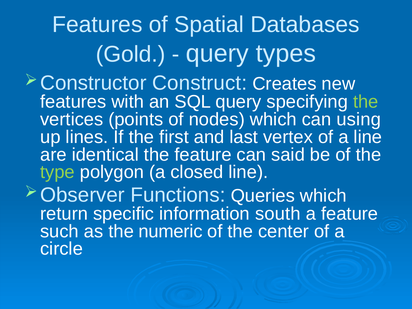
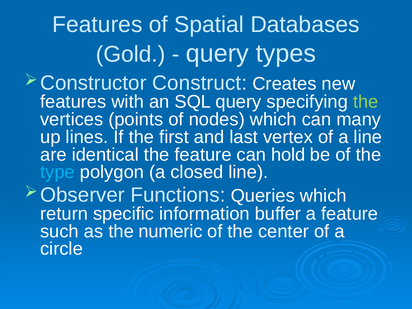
using: using -> many
said: said -> hold
type colour: light green -> light blue
south: south -> buffer
